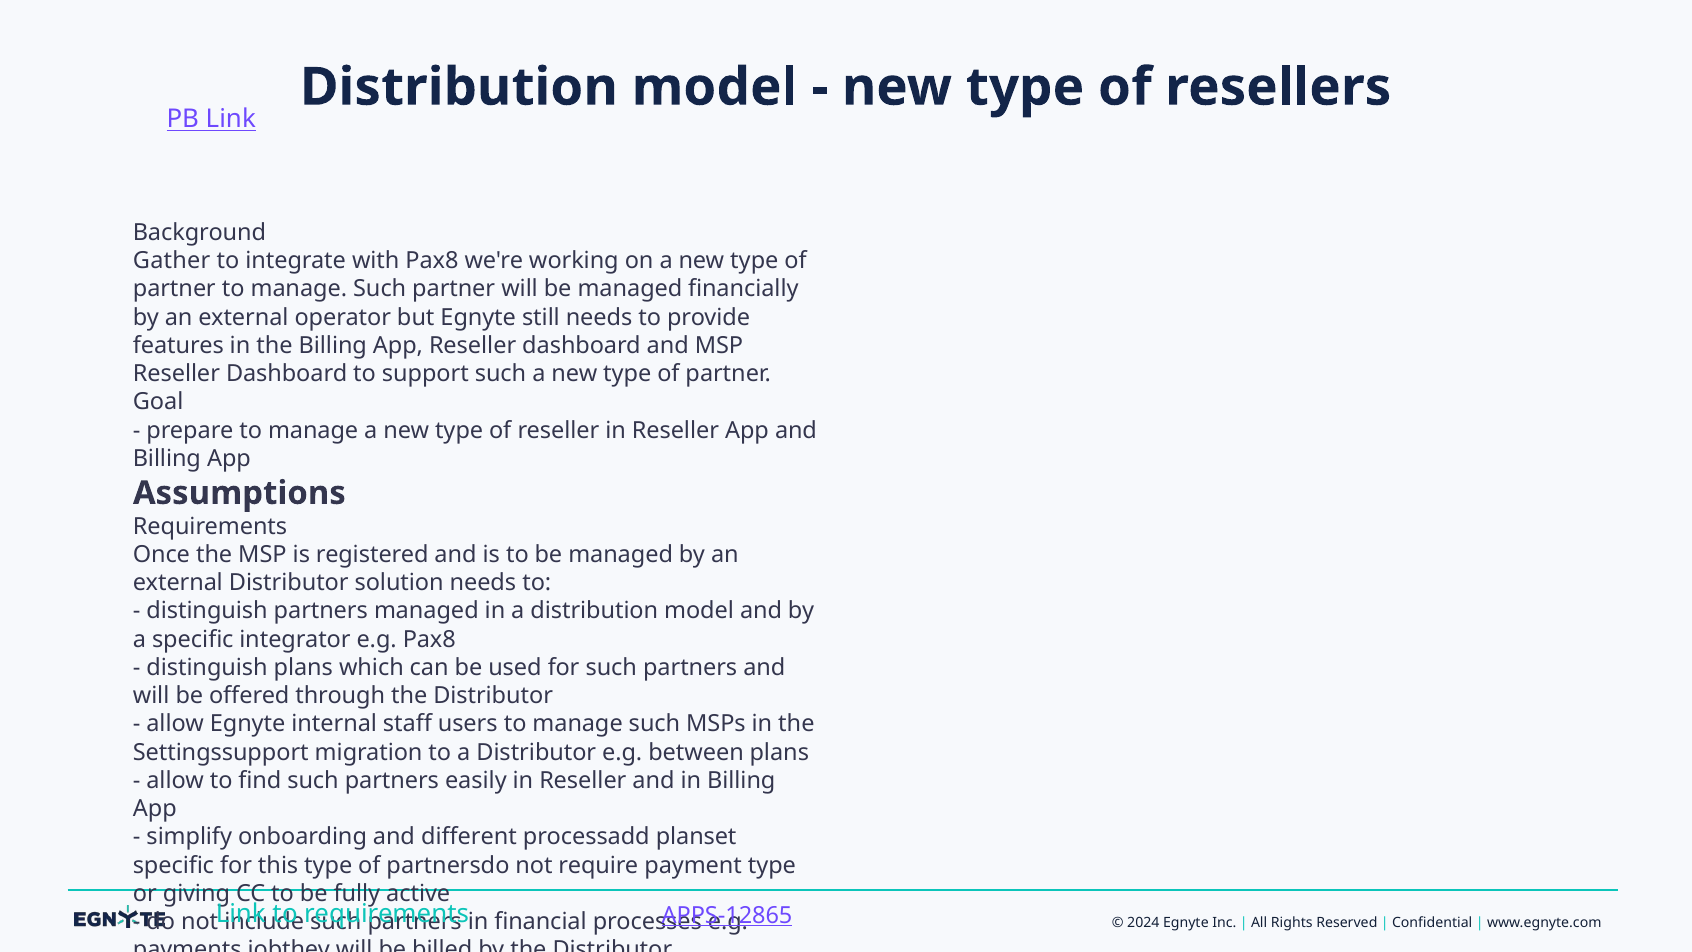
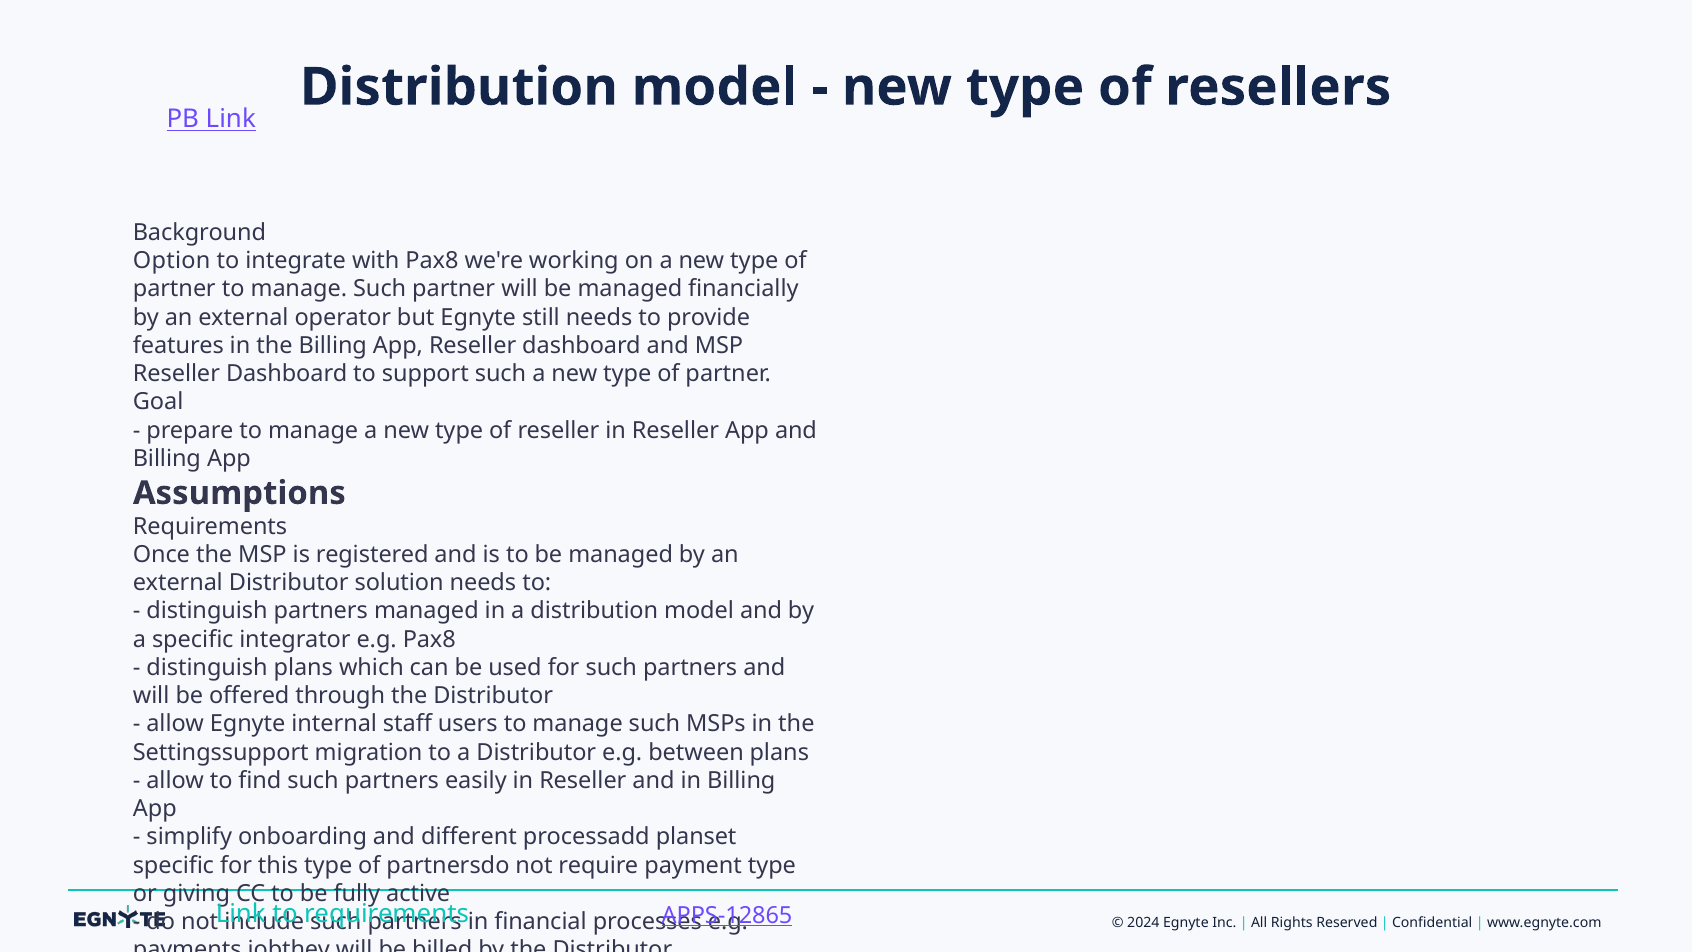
Gather: Gather -> Option
